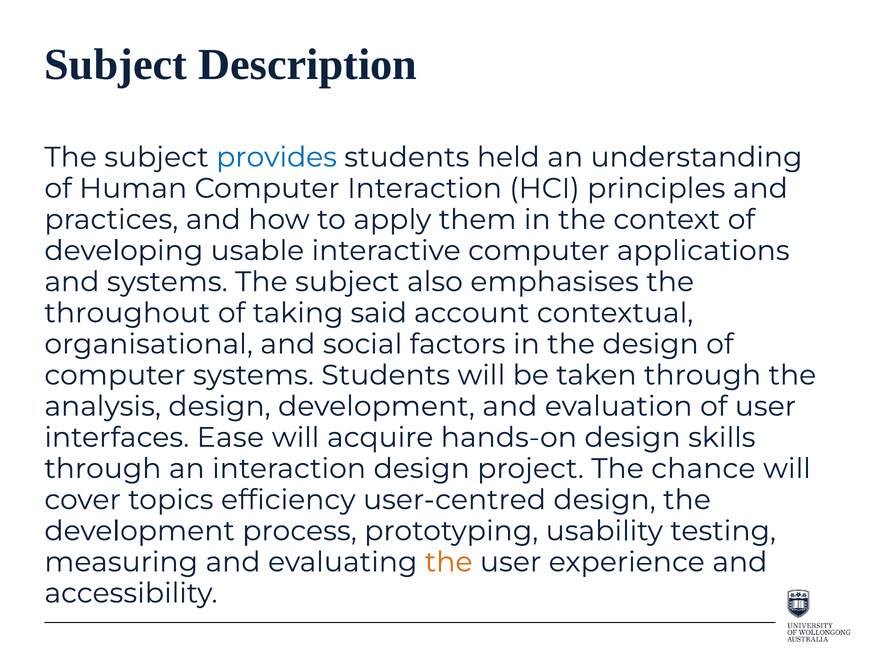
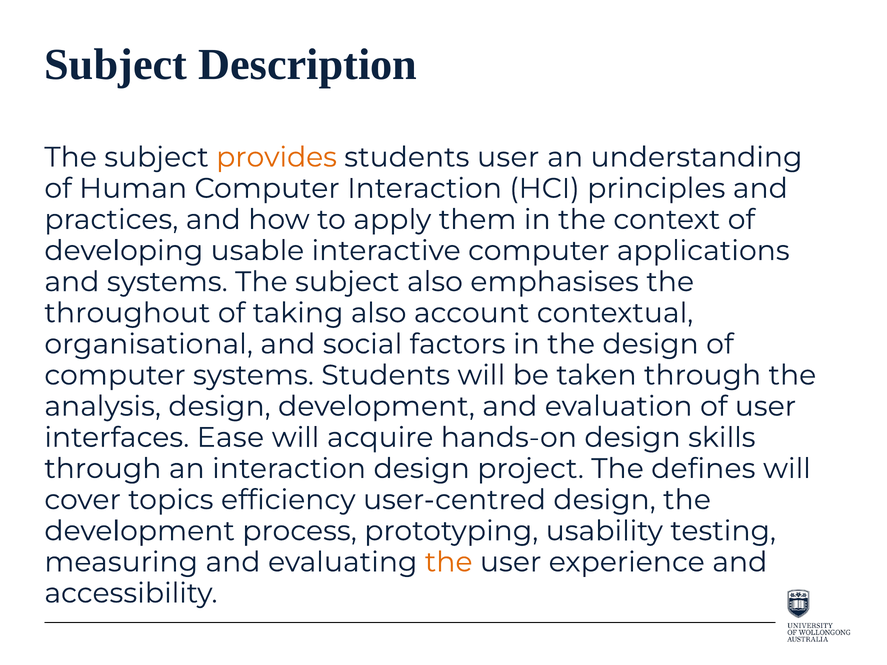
provides colour: blue -> orange
students held: held -> user
taking said: said -> also
chance: chance -> defines
